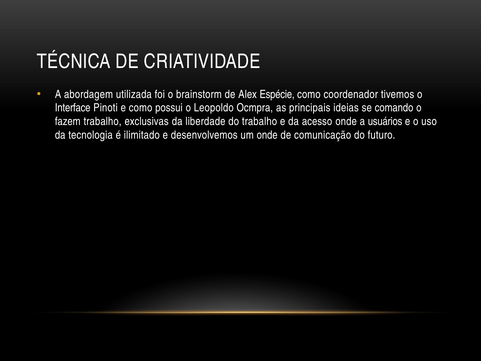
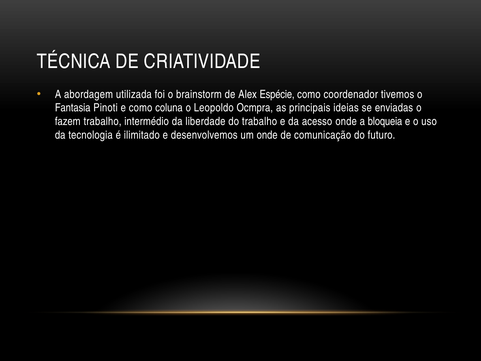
Interface: Interface -> Fantasia
possui: possui -> coluna
comando: comando -> enviadas
exclusivas: exclusivas -> intermédio
usuários: usuários -> bloqueia
